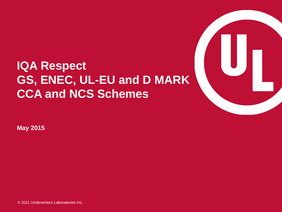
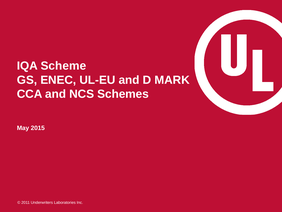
Respect: Respect -> Scheme
